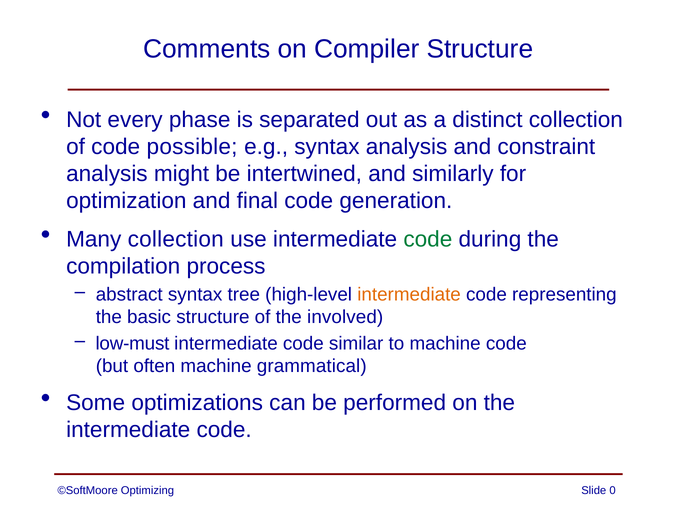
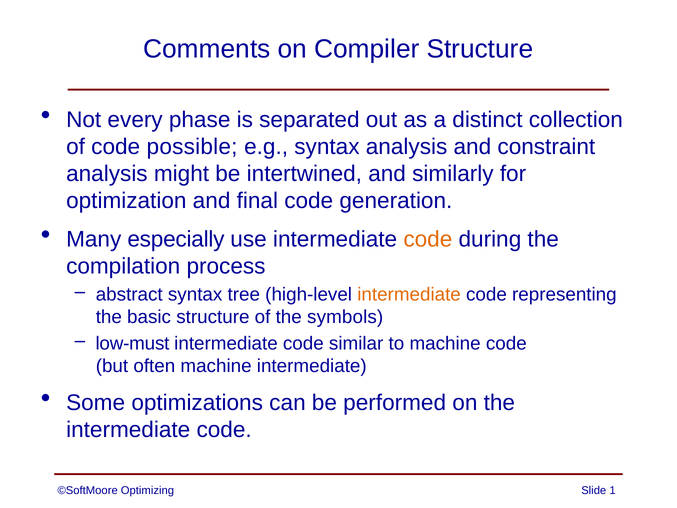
Many collection: collection -> especially
code at (428, 239) colour: green -> orange
involved: involved -> symbols
machine grammatical: grammatical -> intermediate
0: 0 -> 1
